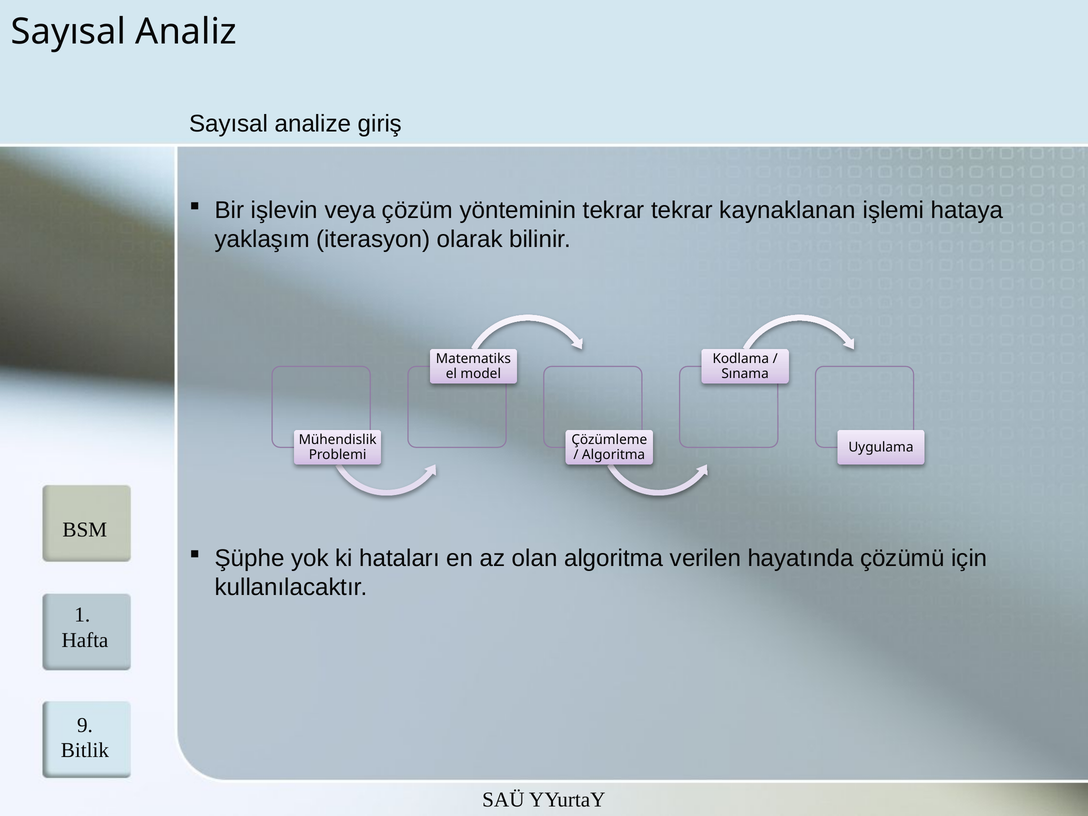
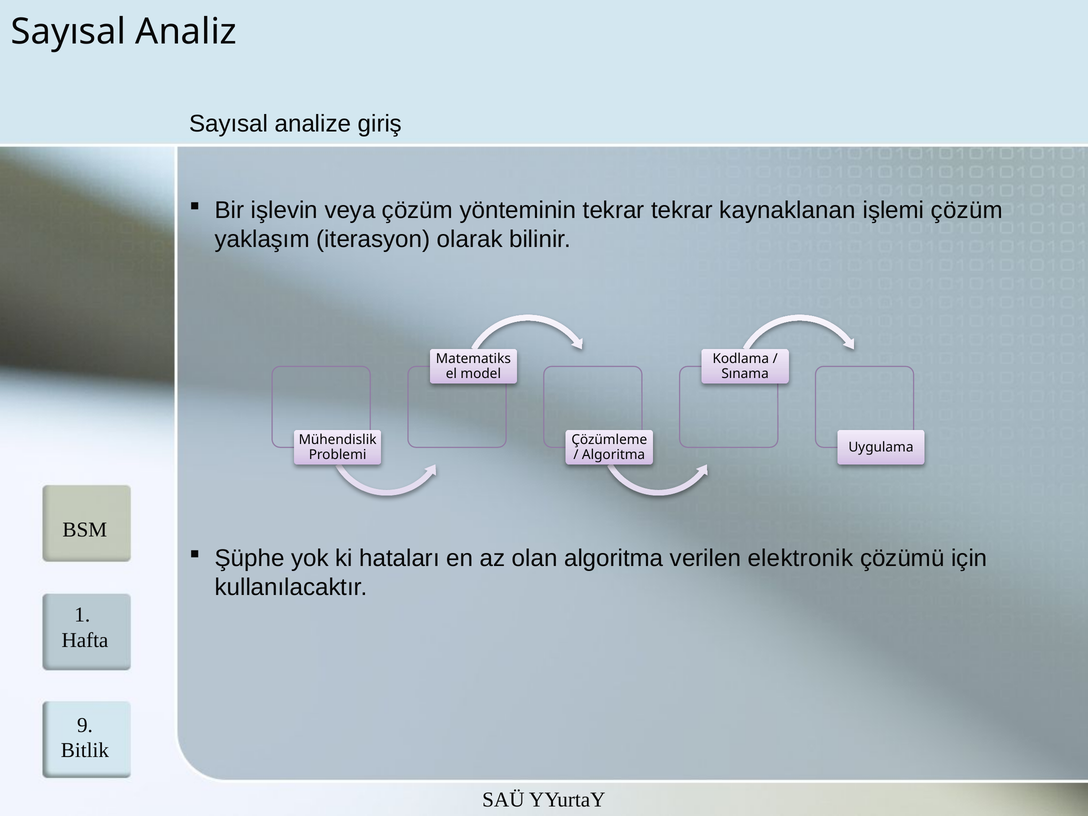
işlemi hataya: hataya -> çözüm
hayatında: hayatında -> elektronik
